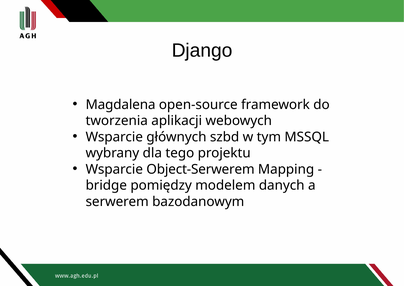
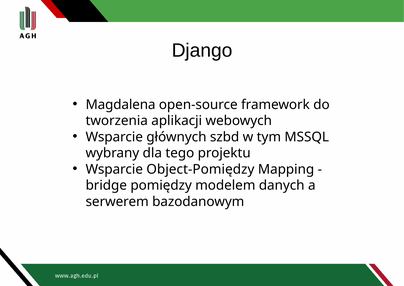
Object-Serwerem: Object-Serwerem -> Object-Pomiędzy
